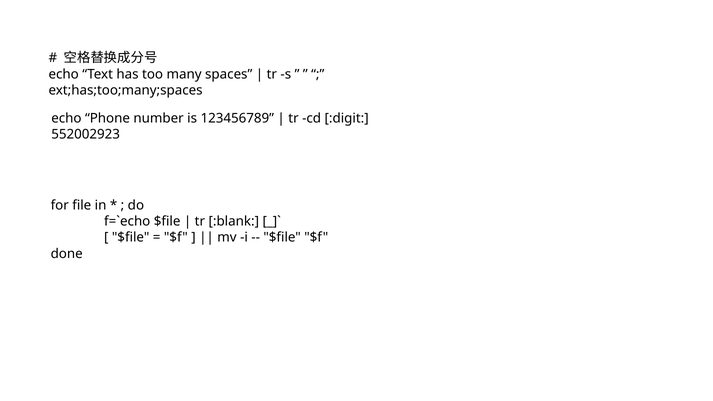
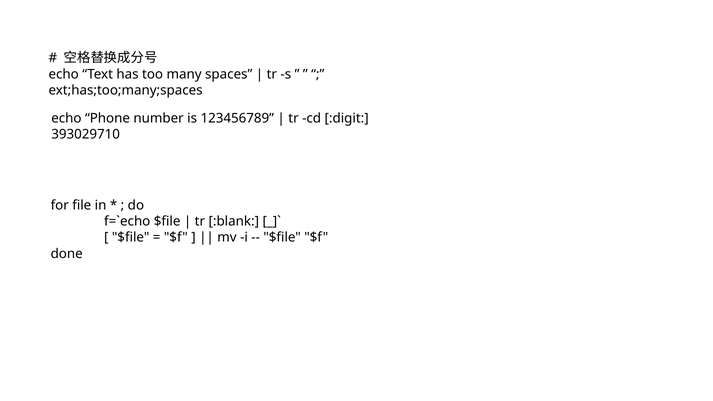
552002923: 552002923 -> 393029710
